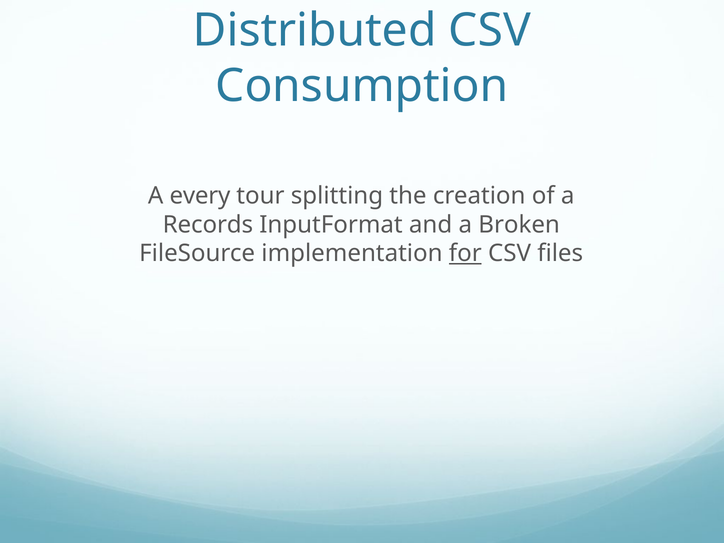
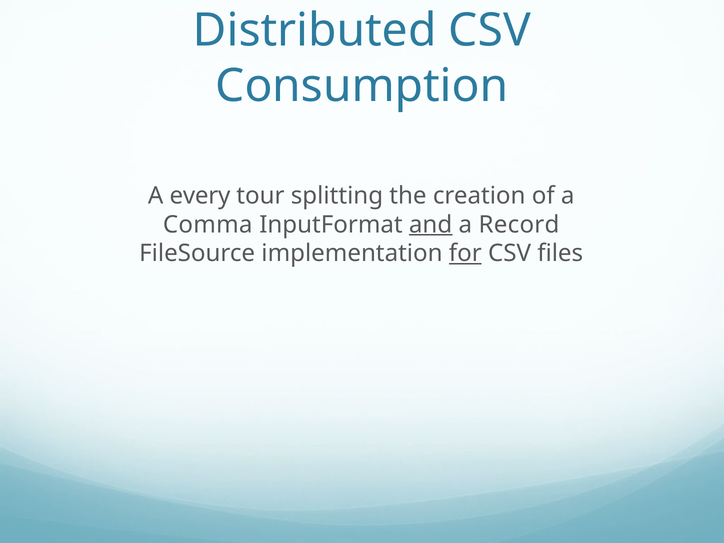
Records: Records -> Comma
and underline: none -> present
Broken: Broken -> Record
